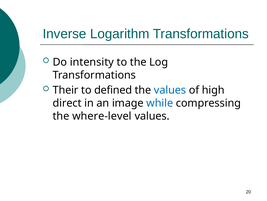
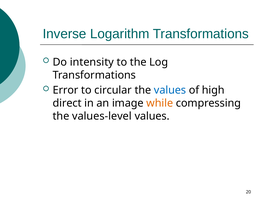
Their: Their -> Error
defined: defined -> circular
while colour: blue -> orange
where-level: where-level -> values-level
